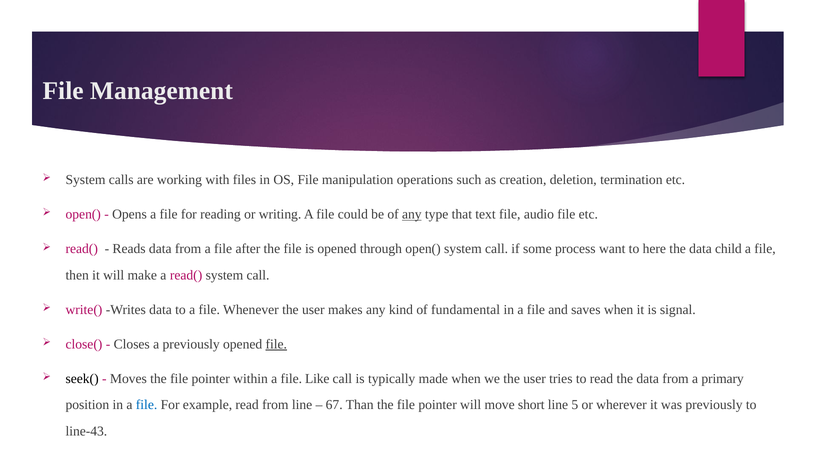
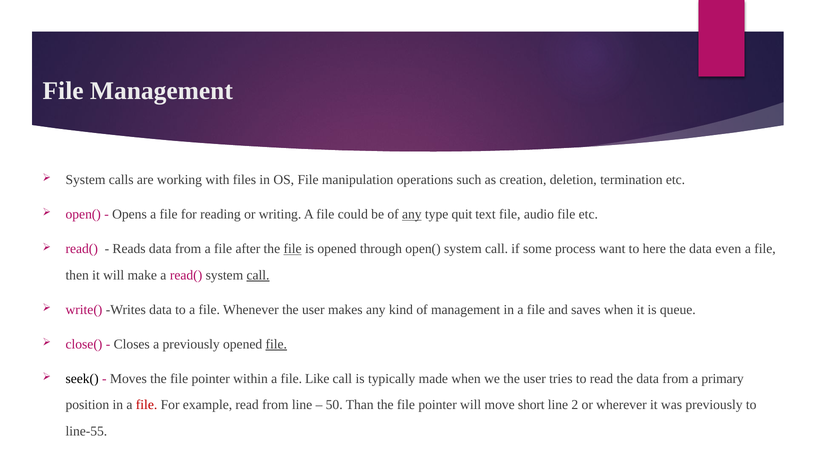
that: that -> quit
file at (293, 249) underline: none -> present
child: child -> even
call at (258, 275) underline: none -> present
of fundamental: fundamental -> management
signal: signal -> queue
file at (147, 405) colour: blue -> red
67: 67 -> 50
5: 5 -> 2
line-43: line-43 -> line-55
